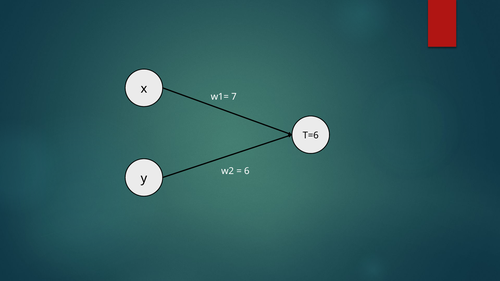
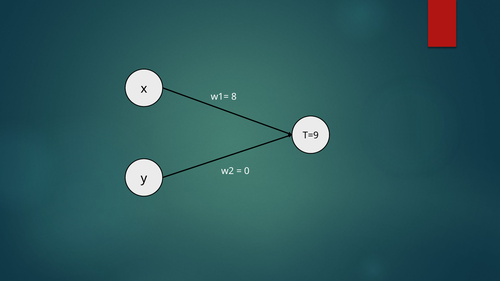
7: 7 -> 8
T=6: T=6 -> T=9
6: 6 -> 0
